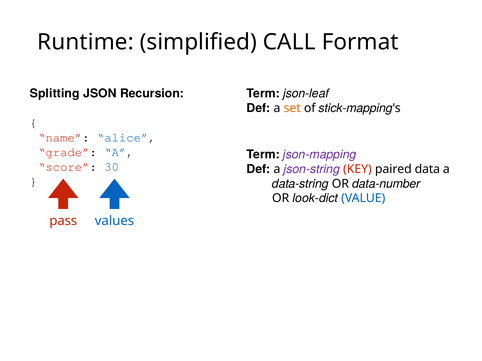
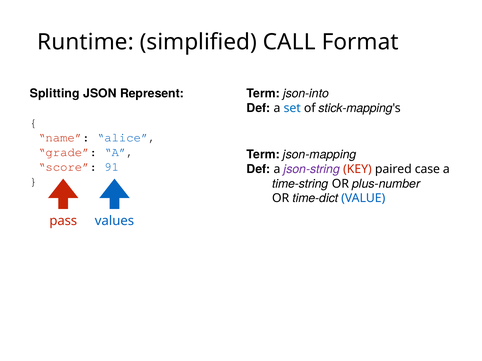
Recursion: Recursion -> Represent
json-leaf: json-leaf -> json-into
set colour: orange -> blue
json-mapping colour: purple -> black
30: 30 -> 91
data: data -> case
data-string: data-string -> time-string
data-number: data-number -> plus-number
look-dict: look-dict -> time-dict
